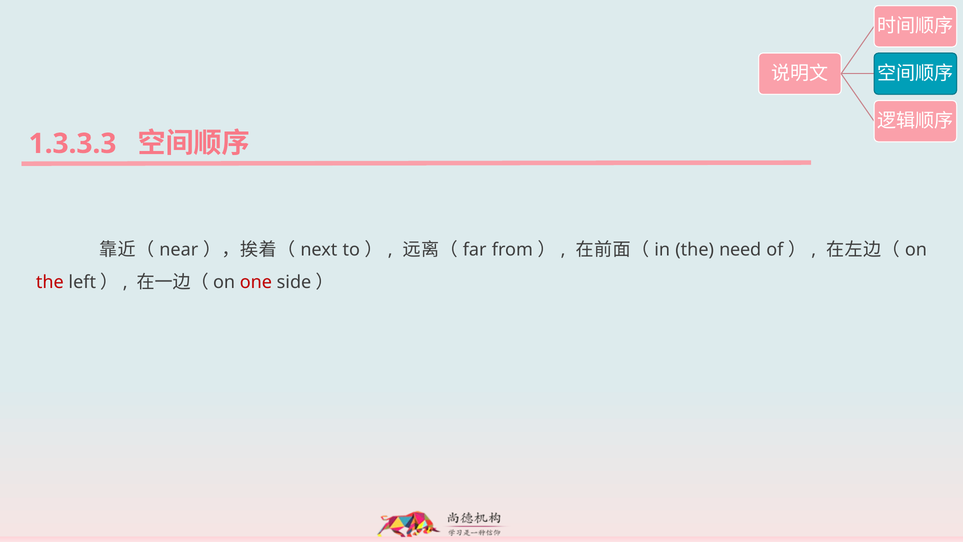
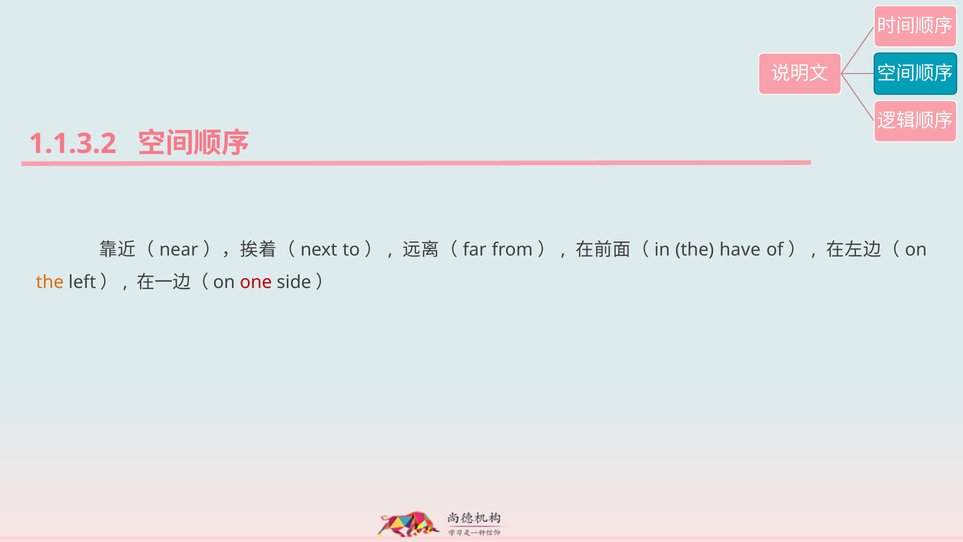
1.3.3.3: 1.3.3.3 -> 1.1.3.2
need: need -> have
the at (50, 282) colour: red -> orange
